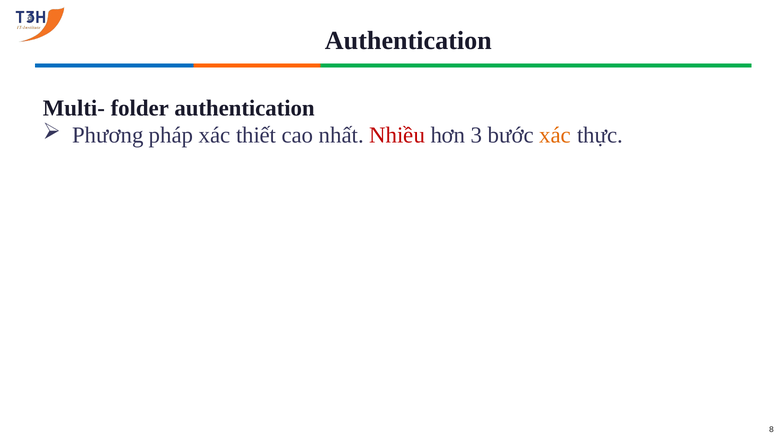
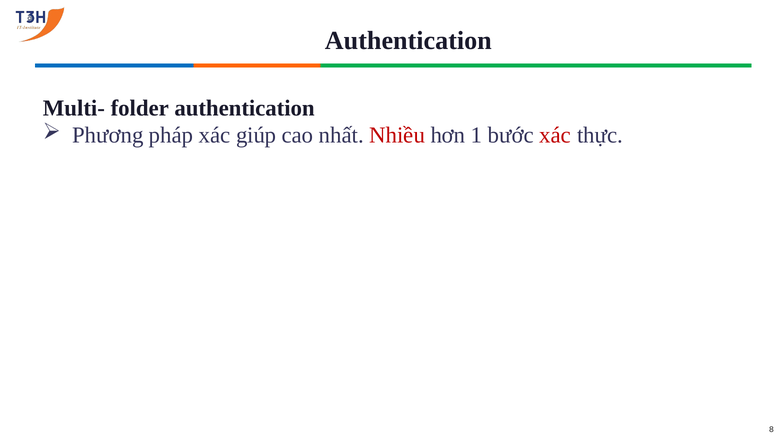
thiết: thiết -> giúp
3: 3 -> 1
xác at (555, 135) colour: orange -> red
